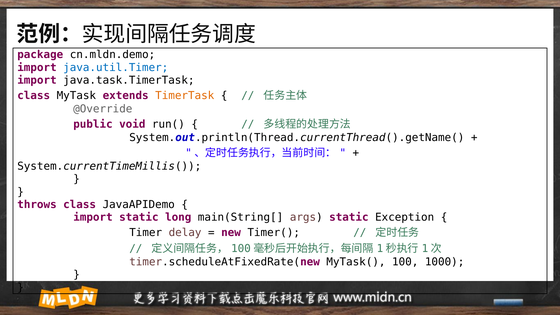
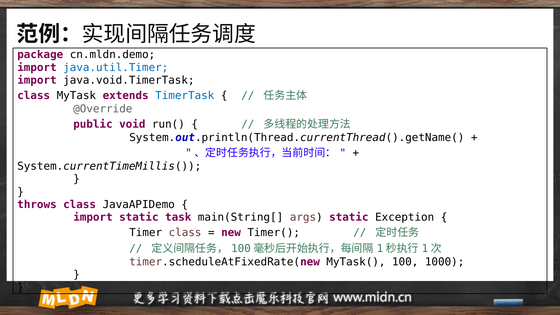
java.task.TimerTask: java.task.TimerTask -> java.void.TimerTask
TimerTask colour: orange -> blue
long: long -> task
Timer delay: delay -> class
